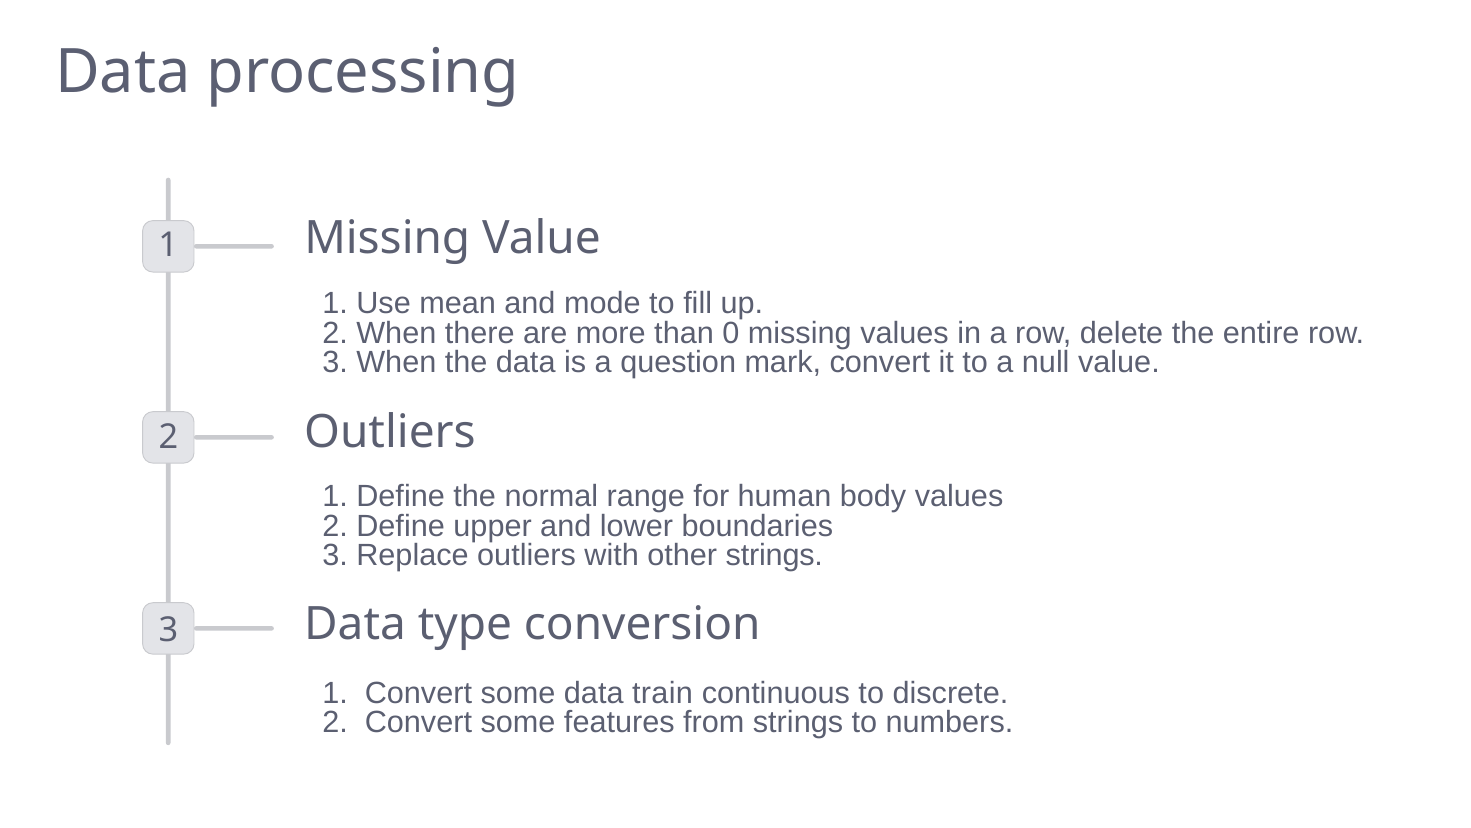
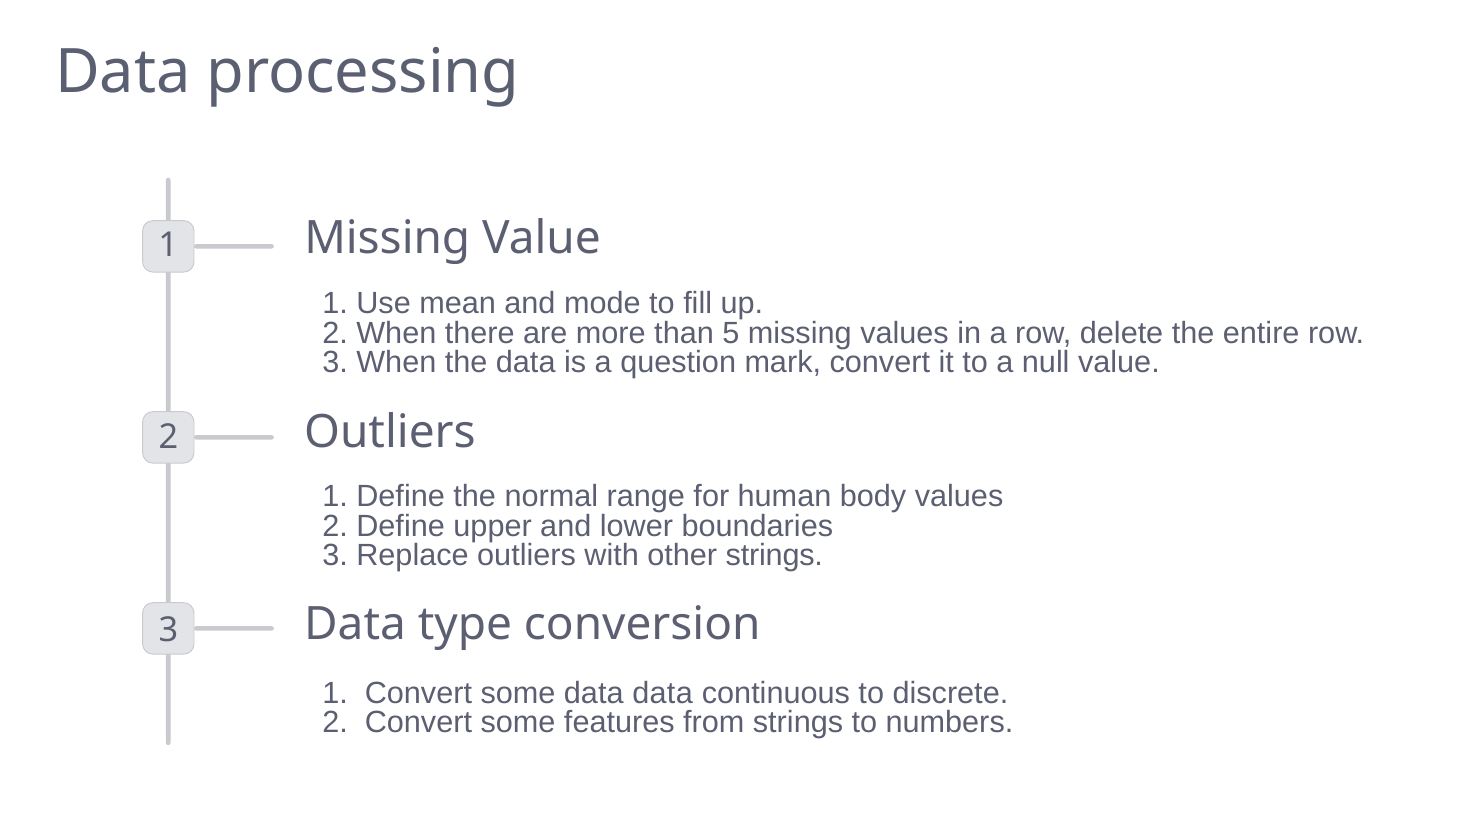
0: 0 -> 5
data train: train -> data
